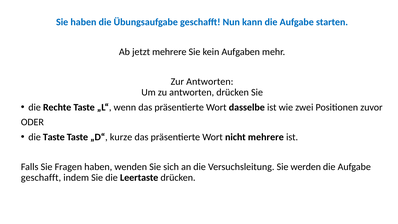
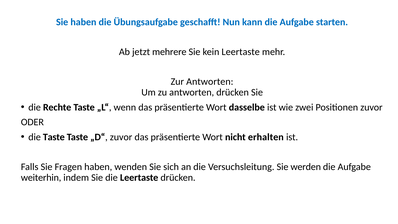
kein Aufgaben: Aufgaben -> Leertaste
„D“ kurze: kurze -> zuvor
nicht mehrere: mehrere -> erhalten
geschafft at (41, 177): geschafft -> weiterhin
